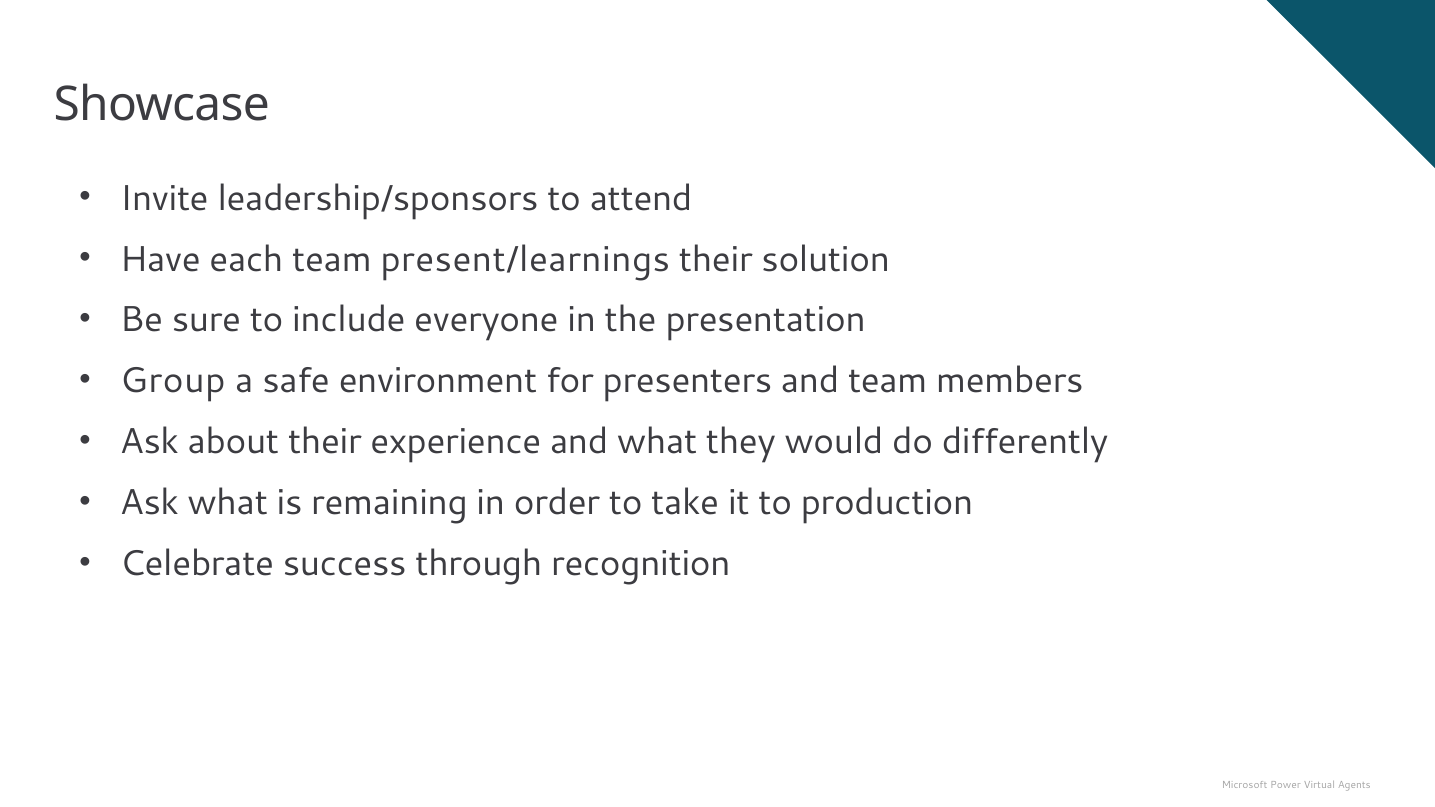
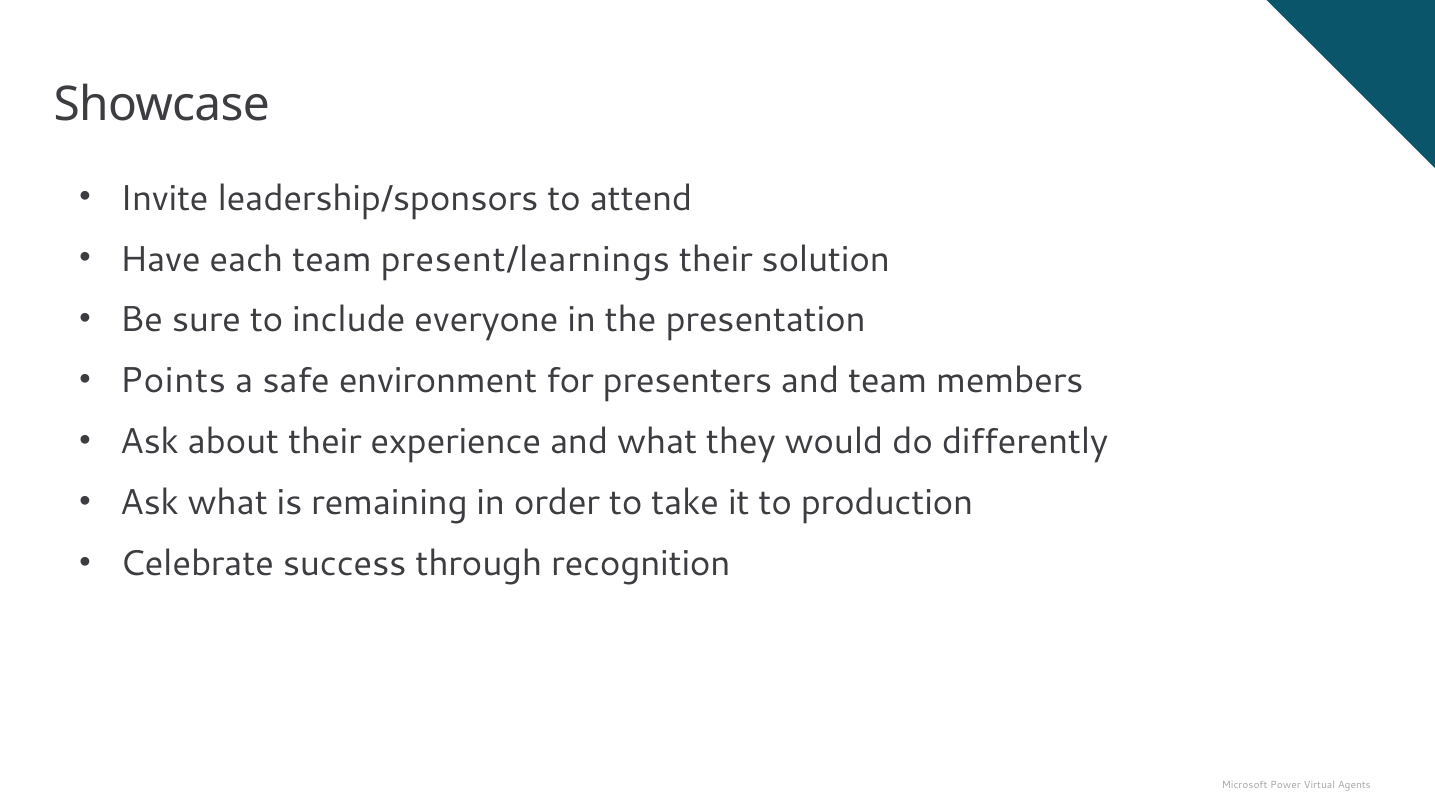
Group: Group -> Points
